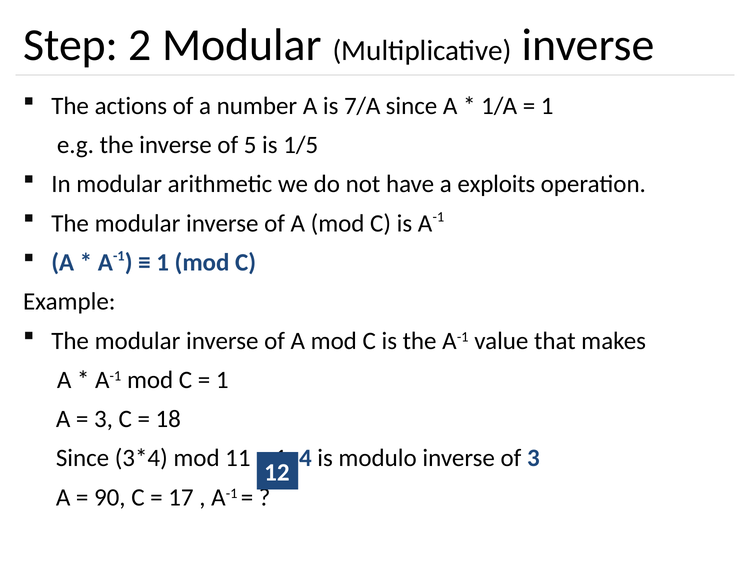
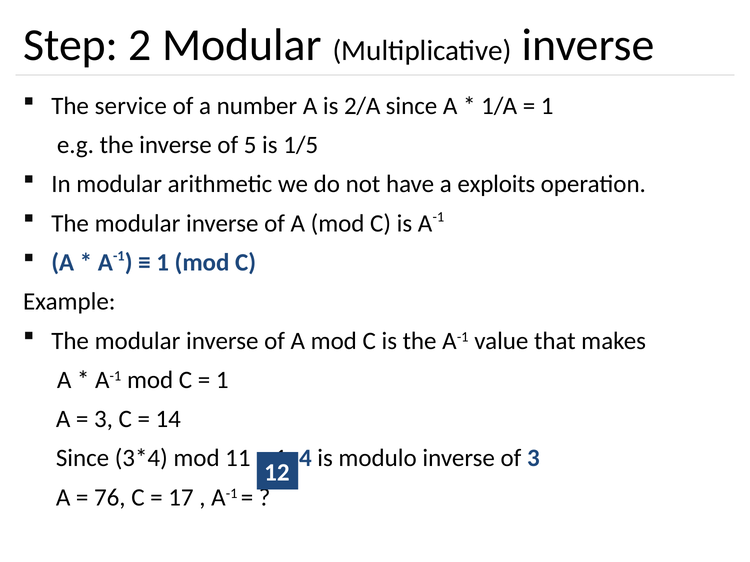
actions: actions -> service
7/A: 7/A -> 2/A
18: 18 -> 14
90: 90 -> 76
